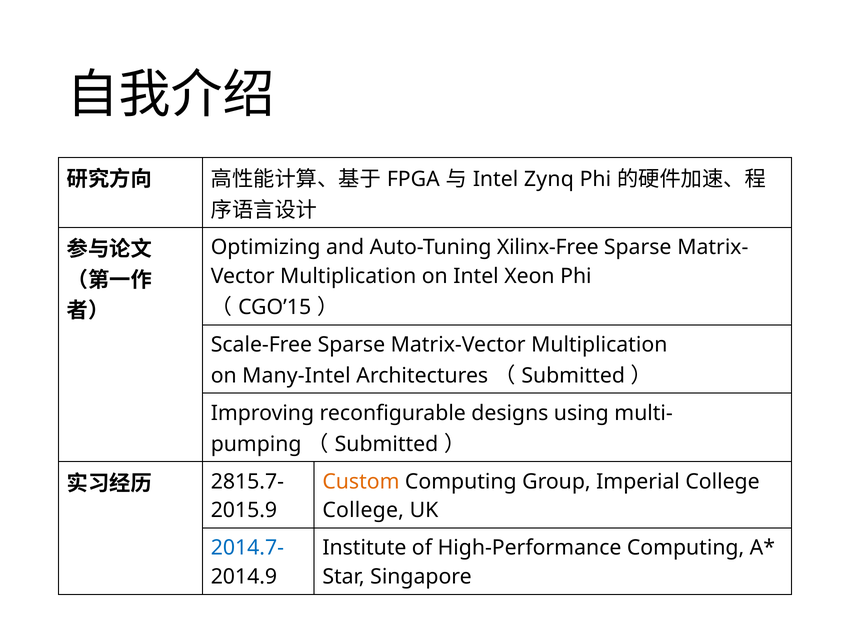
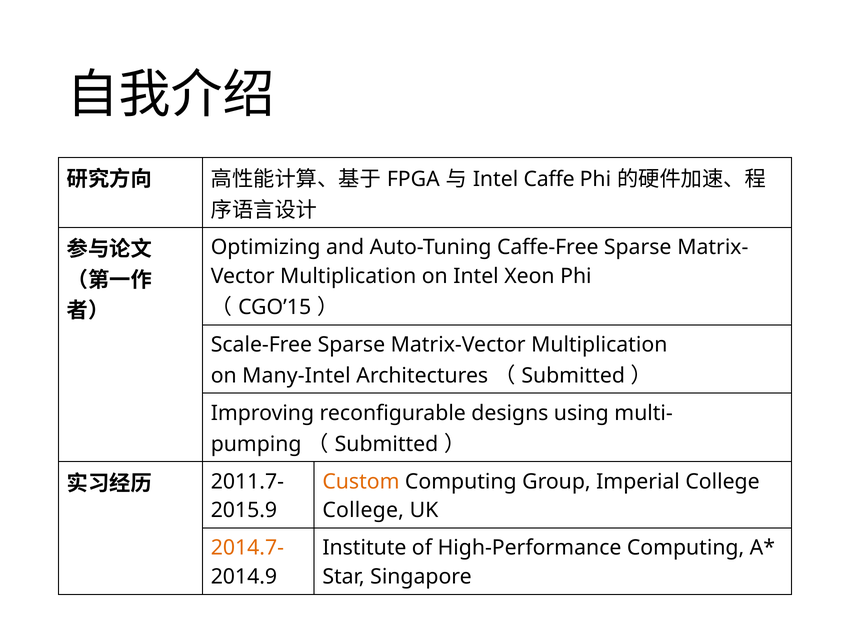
Zynq: Zynq -> Caffe
Xilinx-Free: Xilinx-Free -> Caffe-Free
2815.7-: 2815.7- -> 2011.7-
2014.7- colour: blue -> orange
